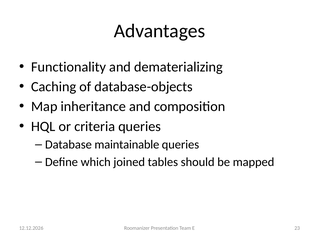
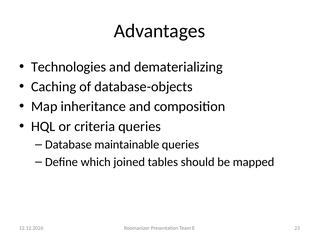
Functionality: Functionality -> Technologies
